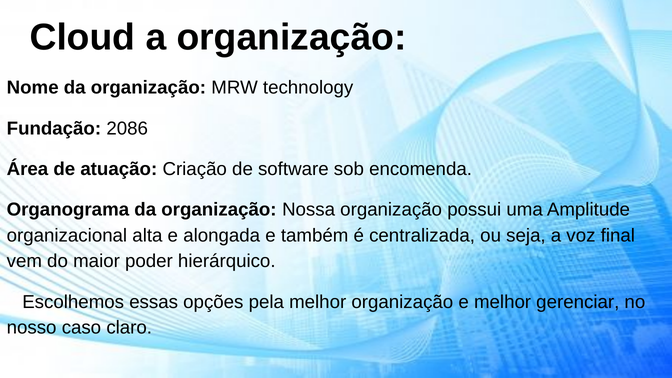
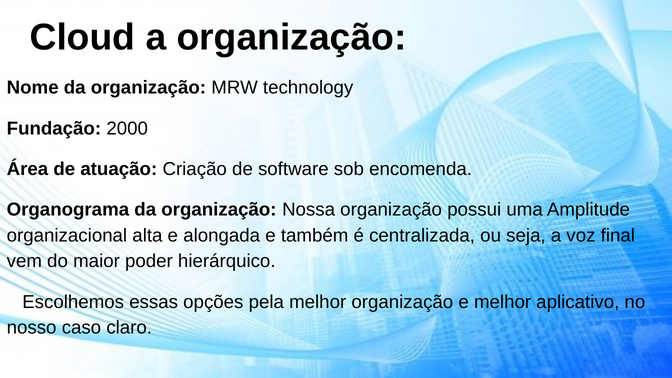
2086: 2086 -> 2000
gerenciar: gerenciar -> aplicativo
